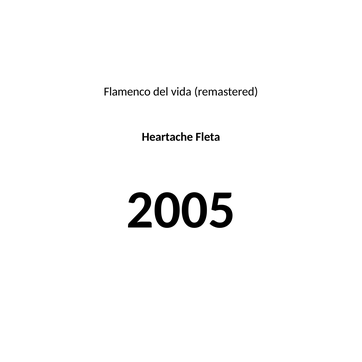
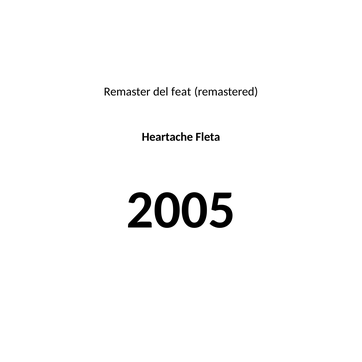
Flamenco: Flamenco -> Remaster
vida: vida -> feat
